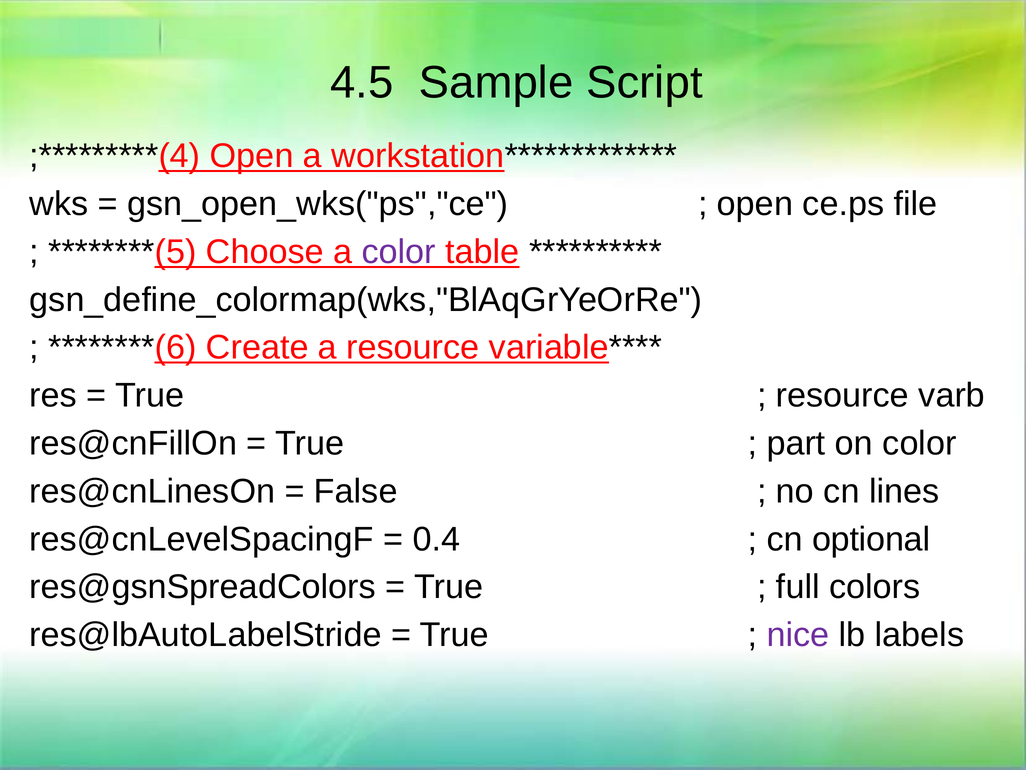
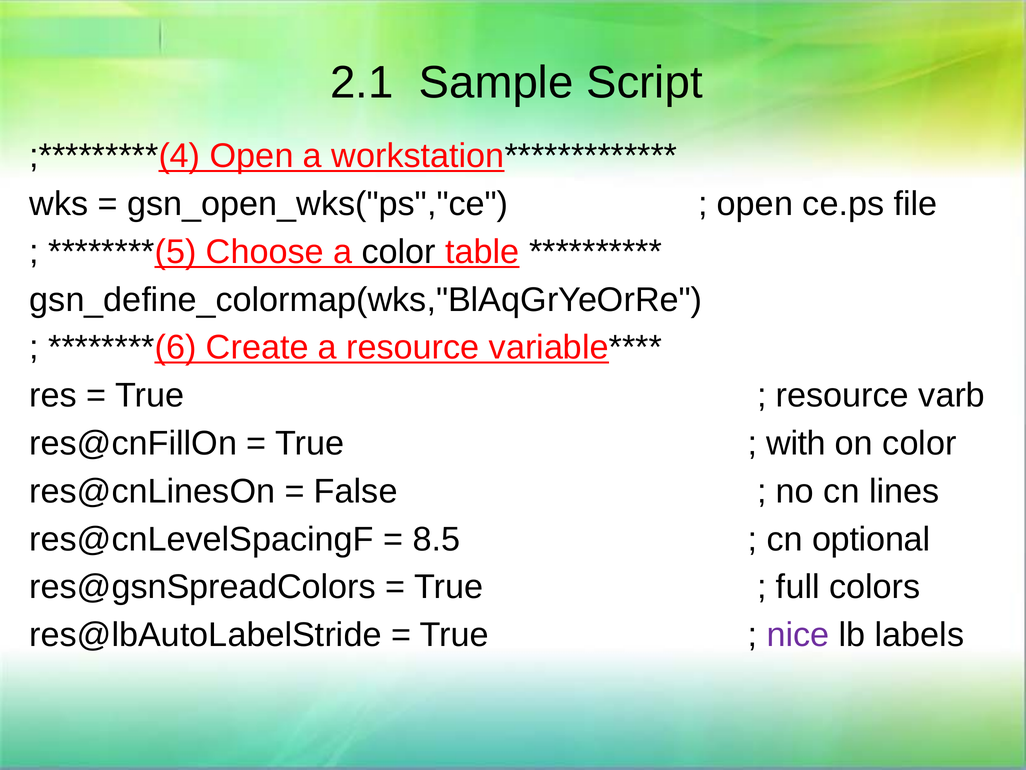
4.5: 4.5 -> 2.1
color at (399, 252) colour: purple -> black
part: part -> with
0.4: 0.4 -> 8.5
